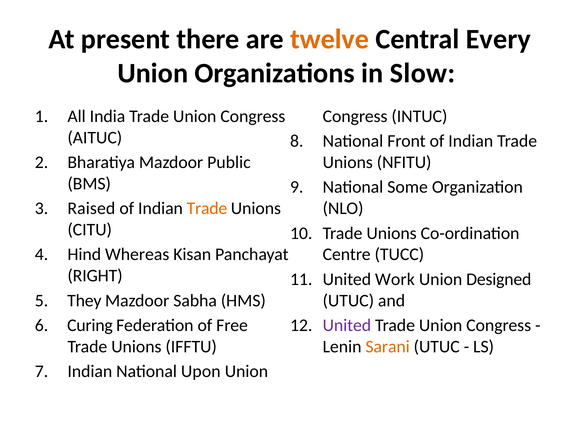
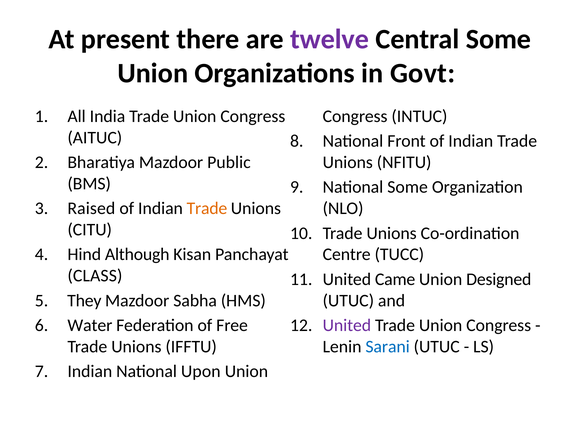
twelve colour: orange -> purple
Central Every: Every -> Some
Slow: Slow -> Govt
Whereas: Whereas -> Although
RIGHT: RIGHT -> CLASS
Work: Work -> Came
Curing: Curing -> Water
Sarani colour: orange -> blue
